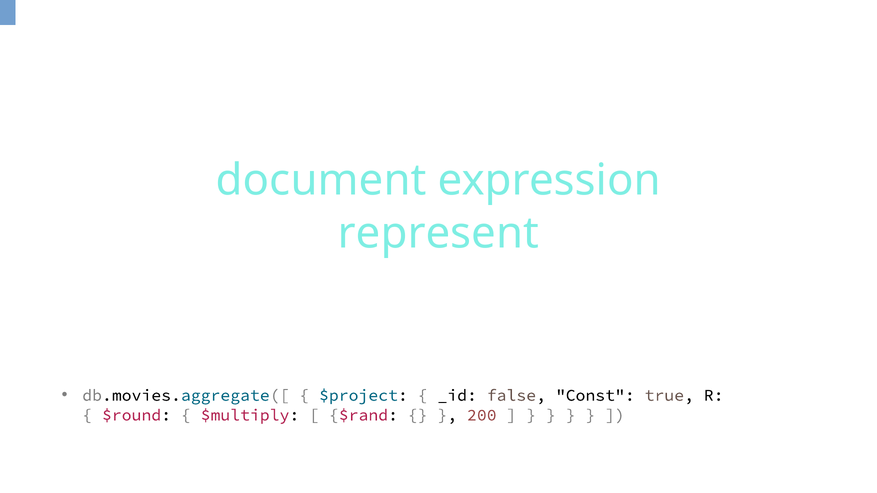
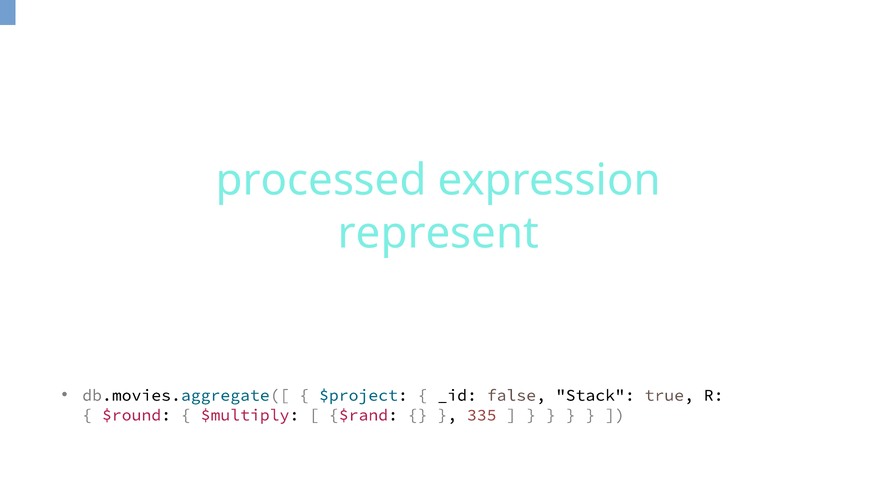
document: document -> processed
Const: Const -> Stack
200: 200 -> 335
